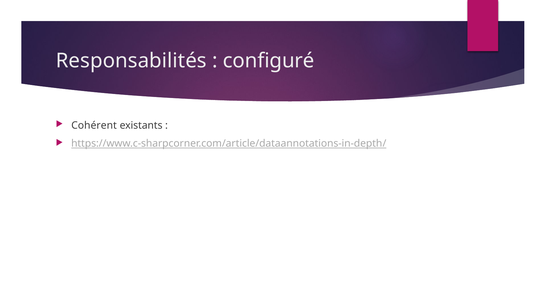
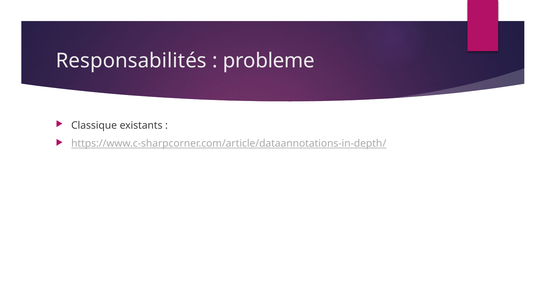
configuré: configuré -> probleme
Cohérent: Cohérent -> Classique
